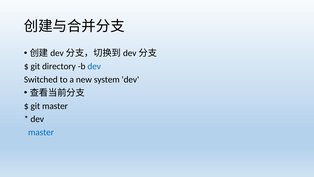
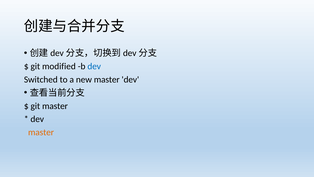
directory: directory -> modified
new system: system -> master
master at (41, 132) colour: blue -> orange
